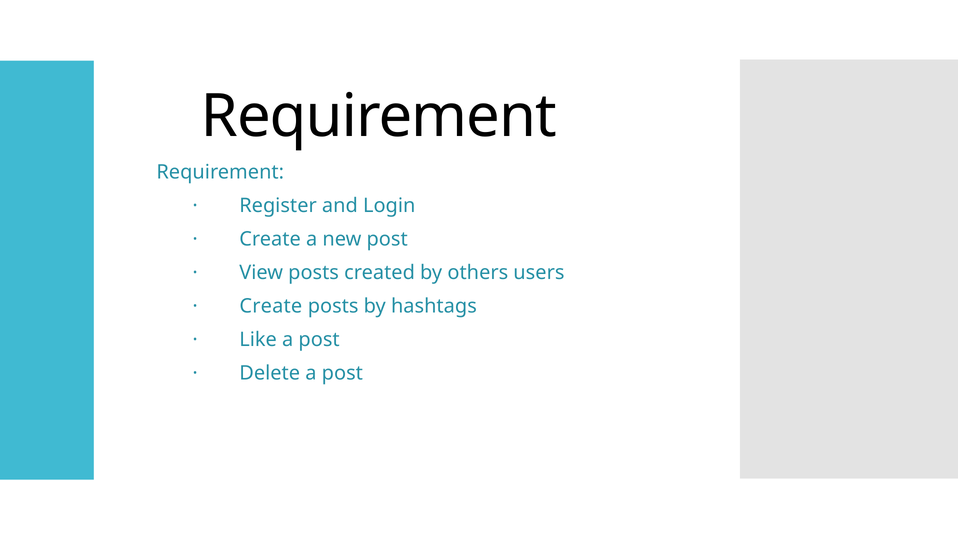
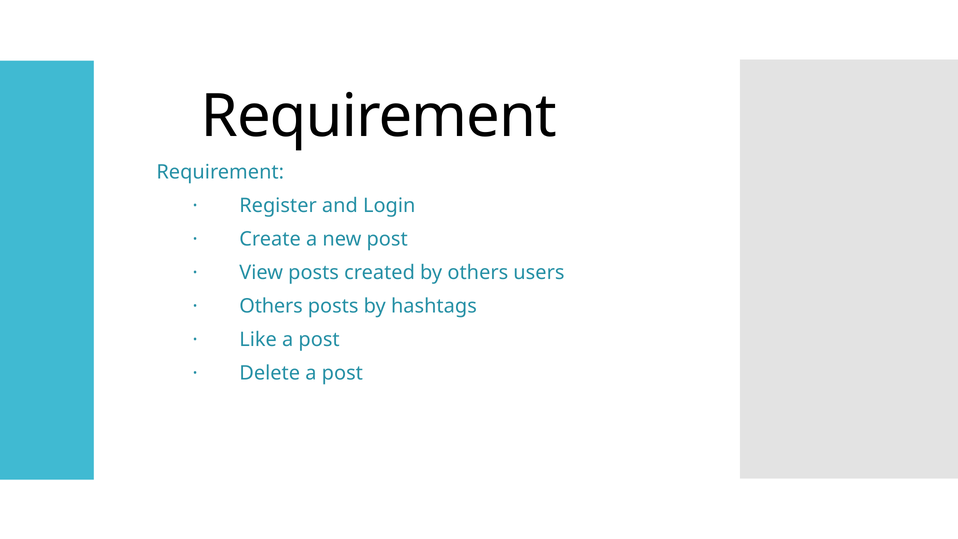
Create at (271, 306): Create -> Others
